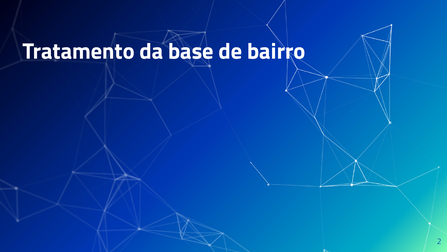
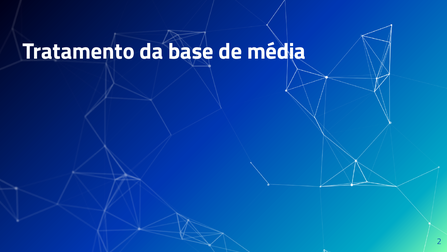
bairro: bairro -> média
